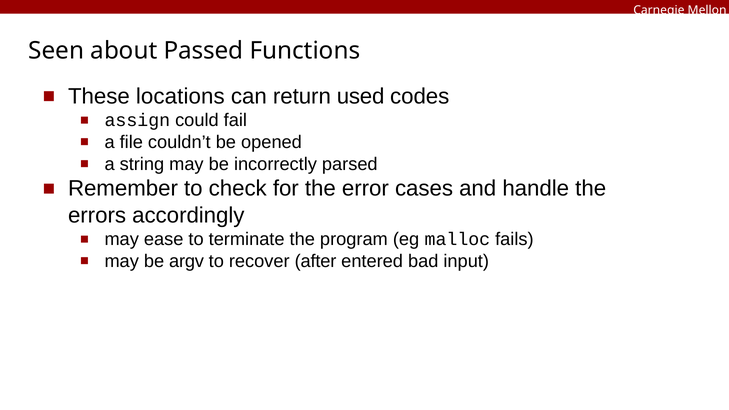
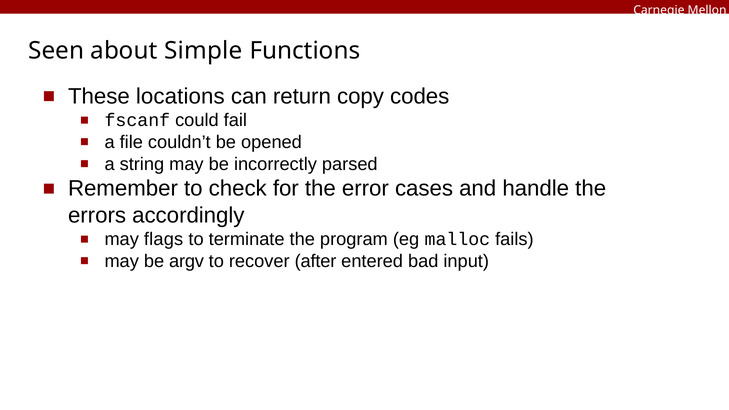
Passed: Passed -> Simple
used: used -> copy
assign: assign -> fscanf
ease: ease -> flags
